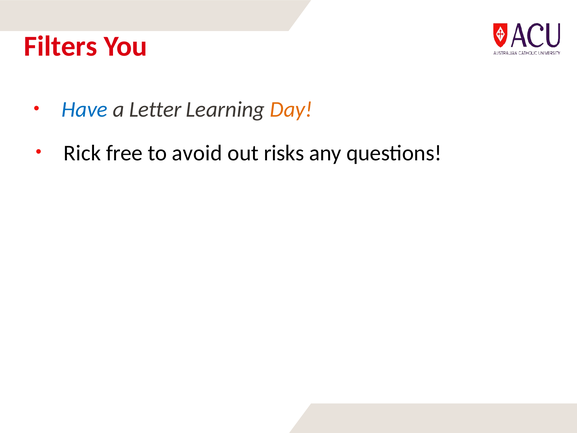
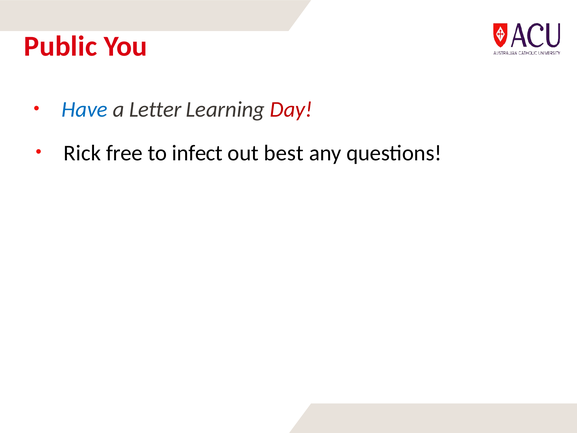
Filters: Filters -> Public
Day colour: orange -> red
avoid: avoid -> infect
risks: risks -> best
